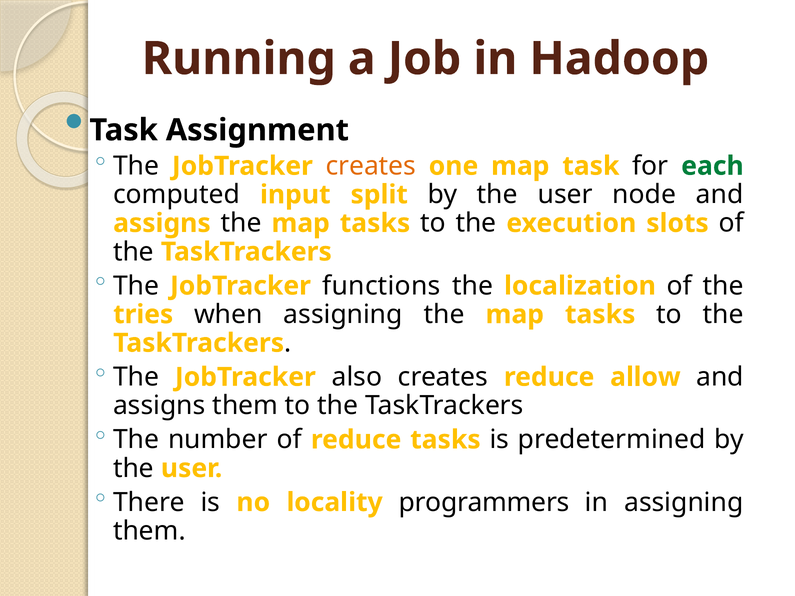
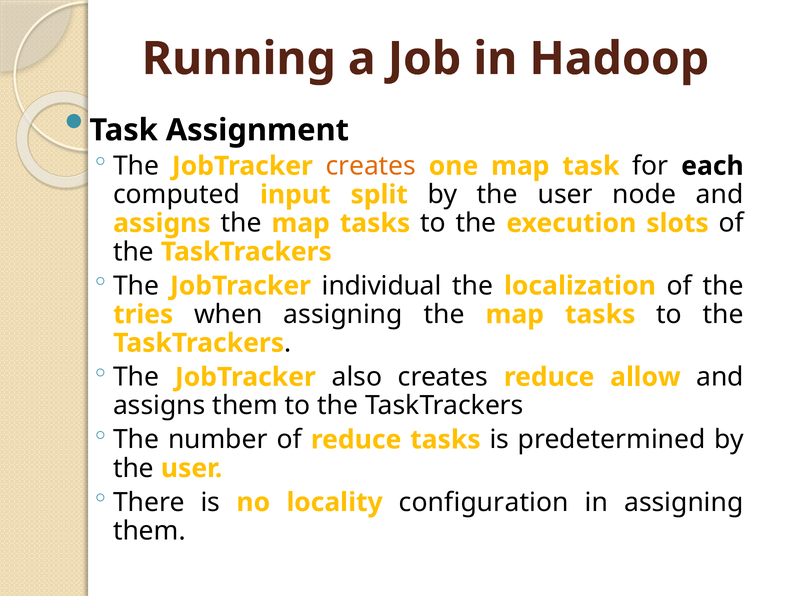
each colour: green -> black
functions: functions -> individual
programmers: programmers -> configuration
